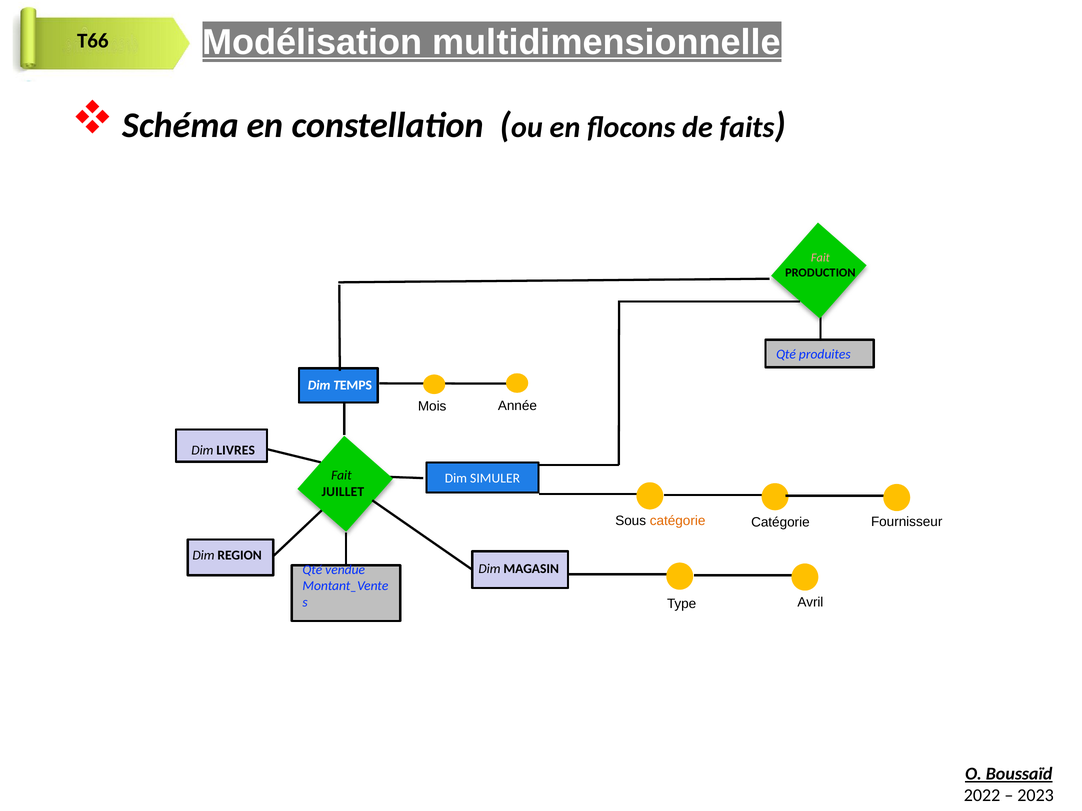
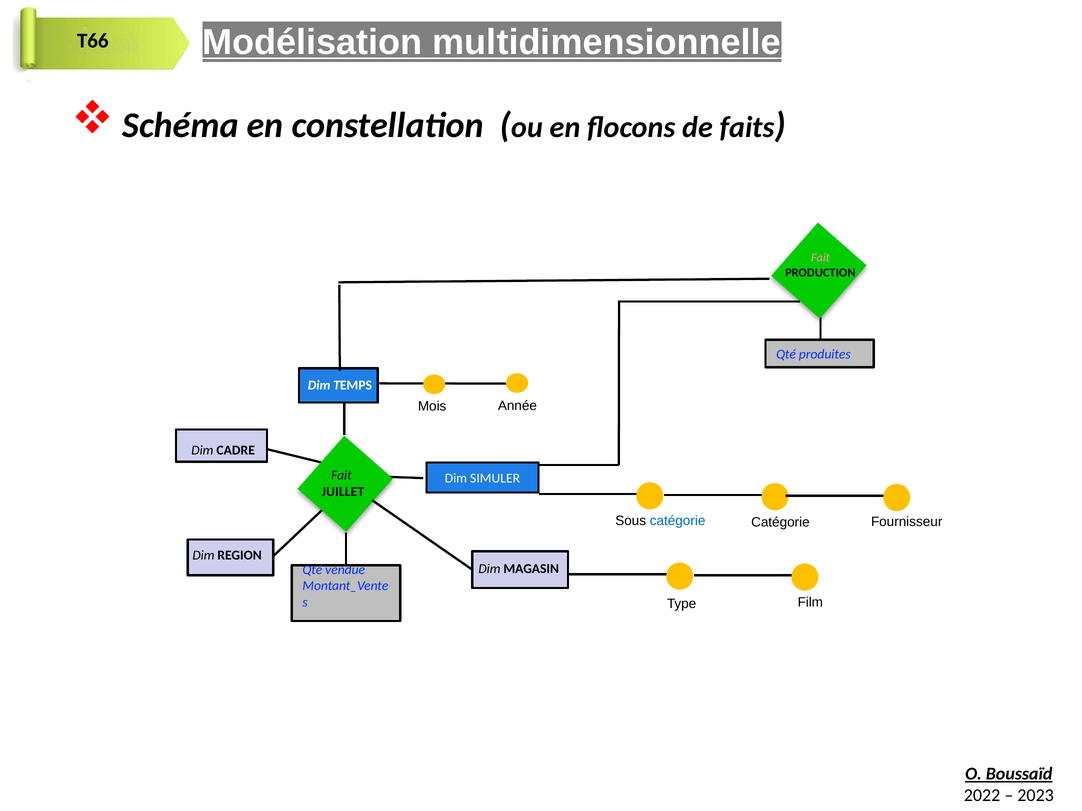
LIVRES: LIVRES -> CADRE
catégorie at (678, 521) colour: orange -> blue
Avril: Avril -> Film
